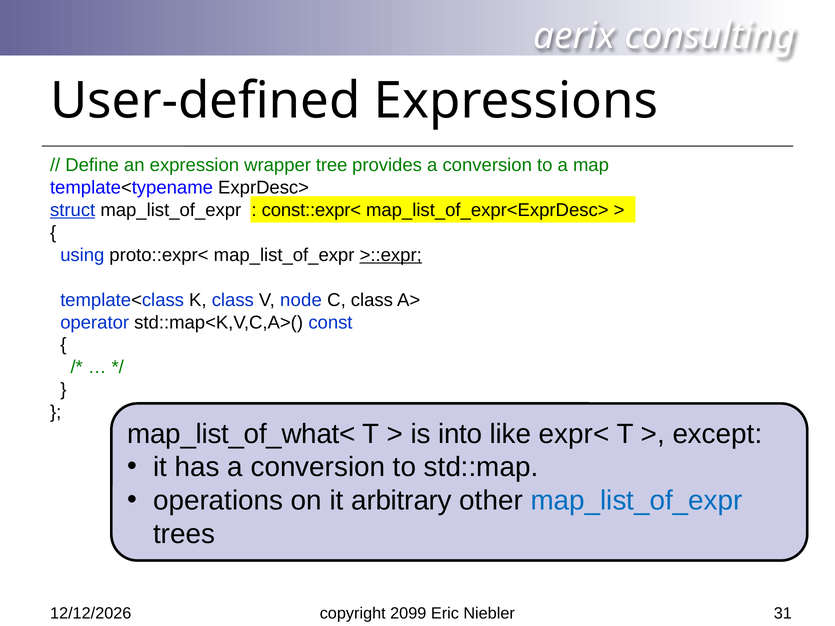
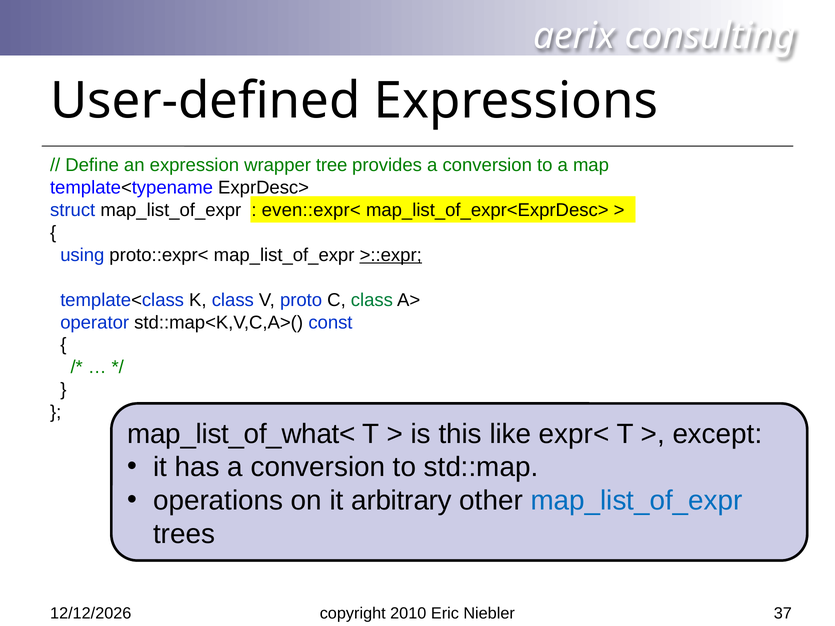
struct underline: present -> none
const::expr<: const::expr< -> even::expr<
node: node -> proto
class at (372, 300) colour: black -> green
into: into -> this
31: 31 -> 37
2099: 2099 -> 2010
